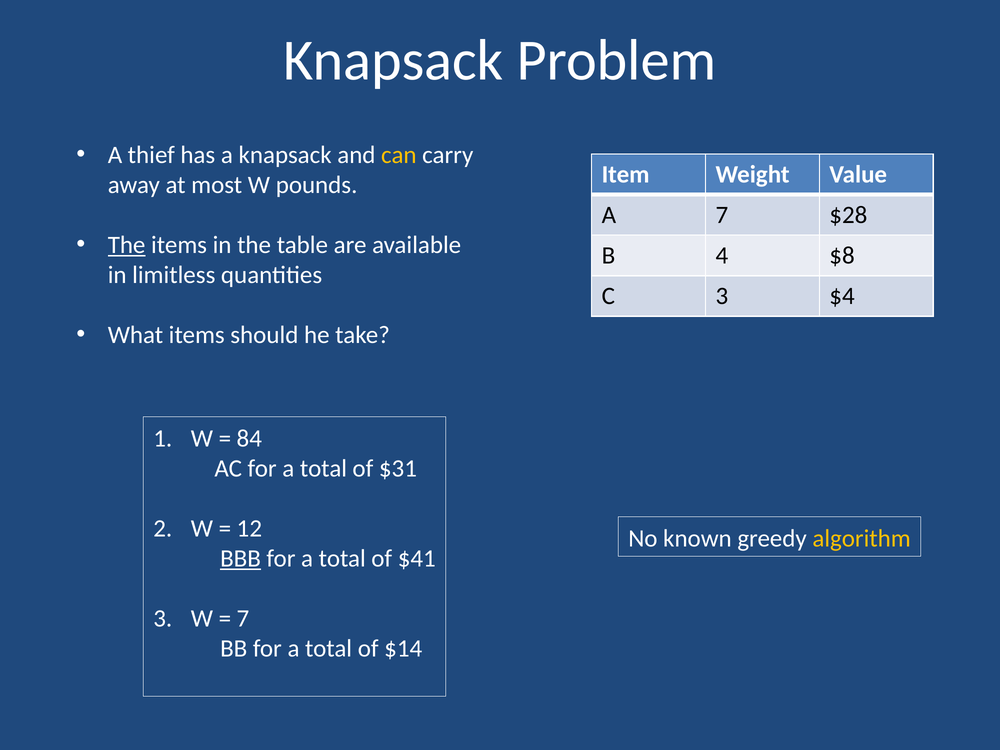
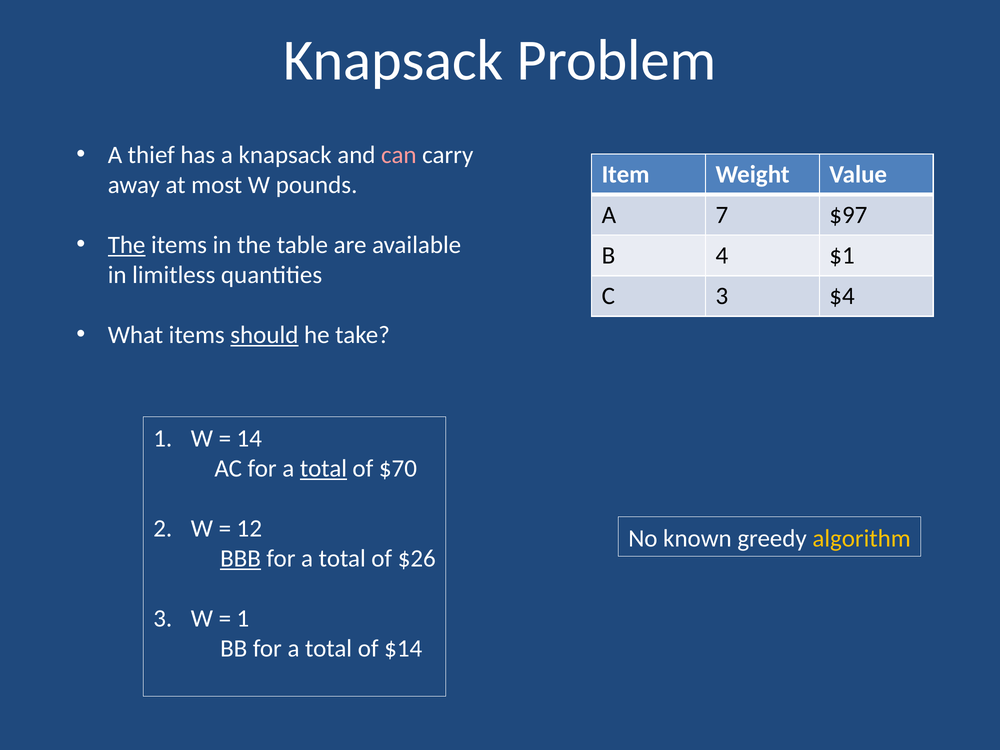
can colour: yellow -> pink
$28: $28 -> $97
$8: $8 -> $1
should underline: none -> present
84: 84 -> 14
total at (323, 468) underline: none -> present
$31: $31 -> $70
$41: $41 -> $26
7 at (243, 618): 7 -> 1
